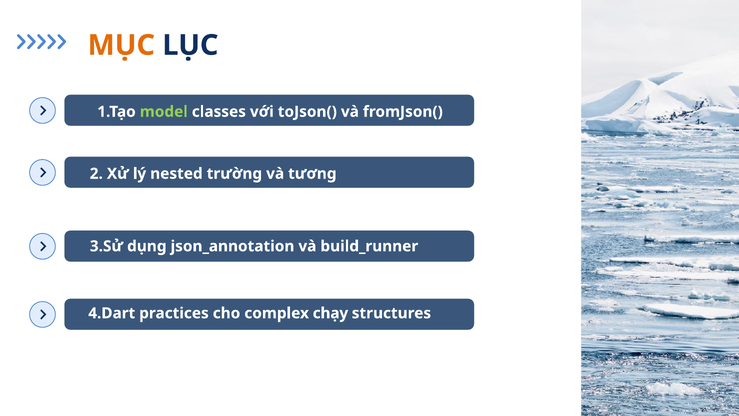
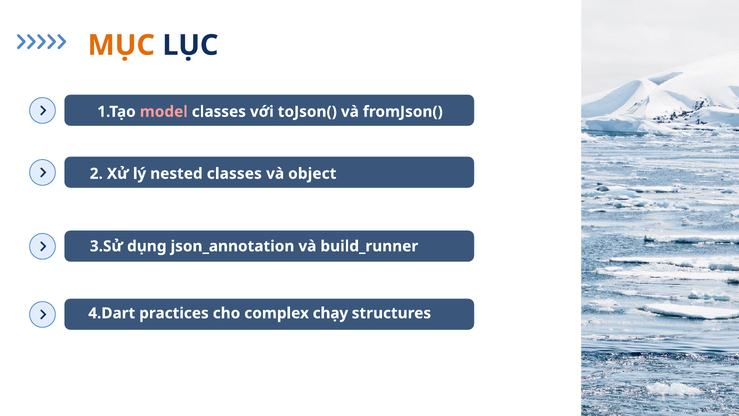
model colour: light green -> pink
nested trường: trường -> classes
tương: tương -> object
